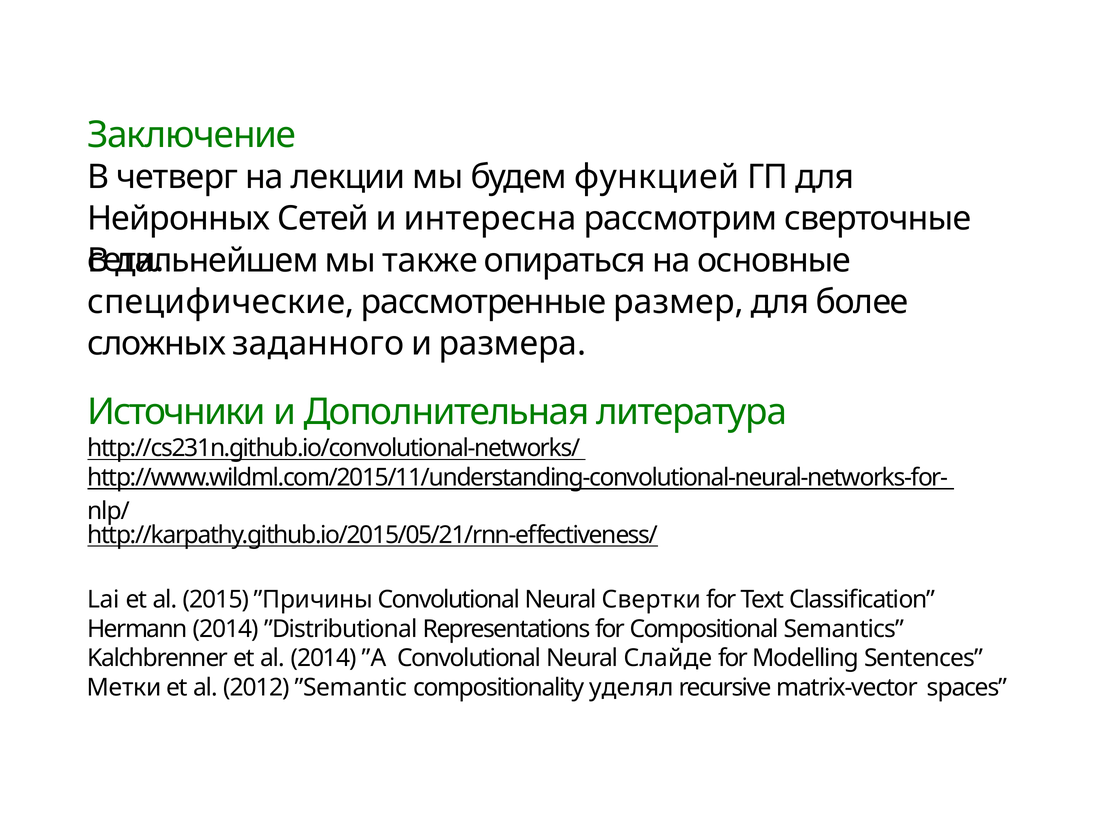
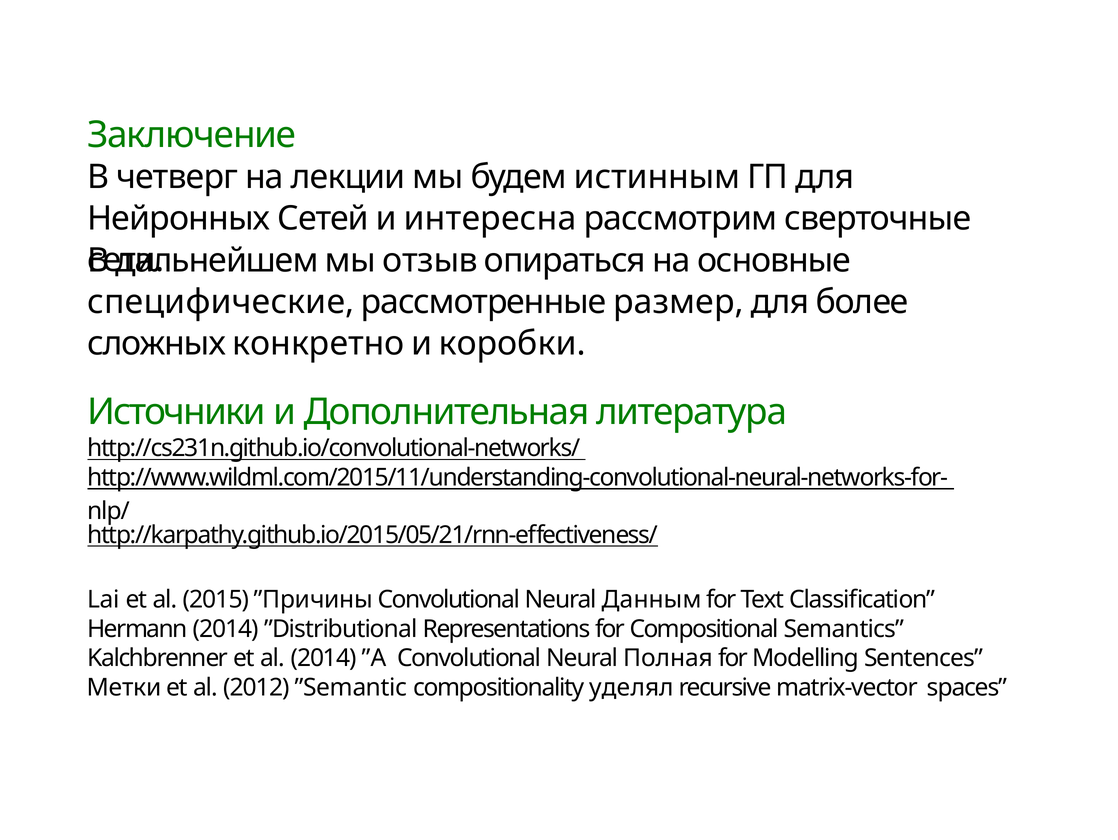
функцией: функцией -> истинным
также: также -> отзыв
заданного: заданного -> конкретно
размера: размера -> коробки
Свертки: Свертки -> Данным
Слайде: Слайде -> Полная
